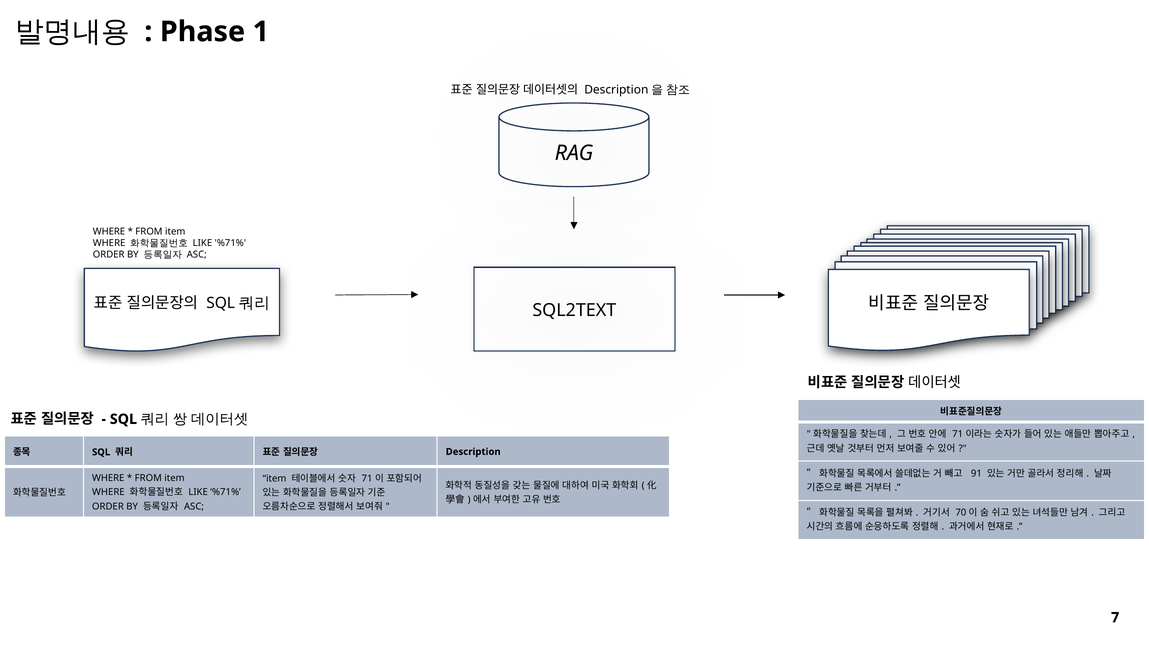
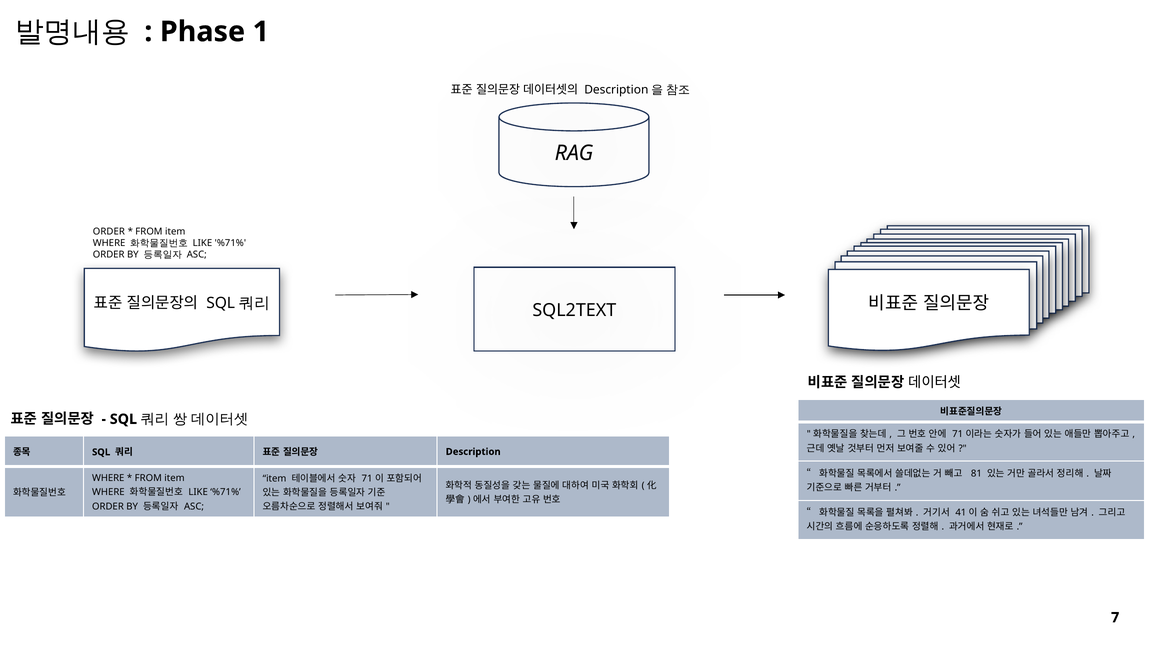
WHERE at (109, 232): WHERE -> ORDER
91: 91 -> 81
70: 70 -> 41
